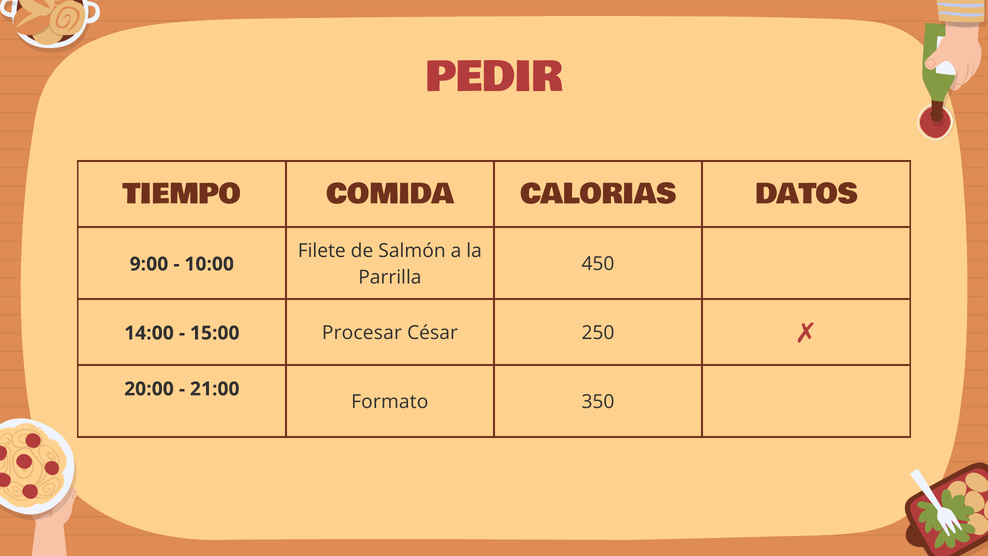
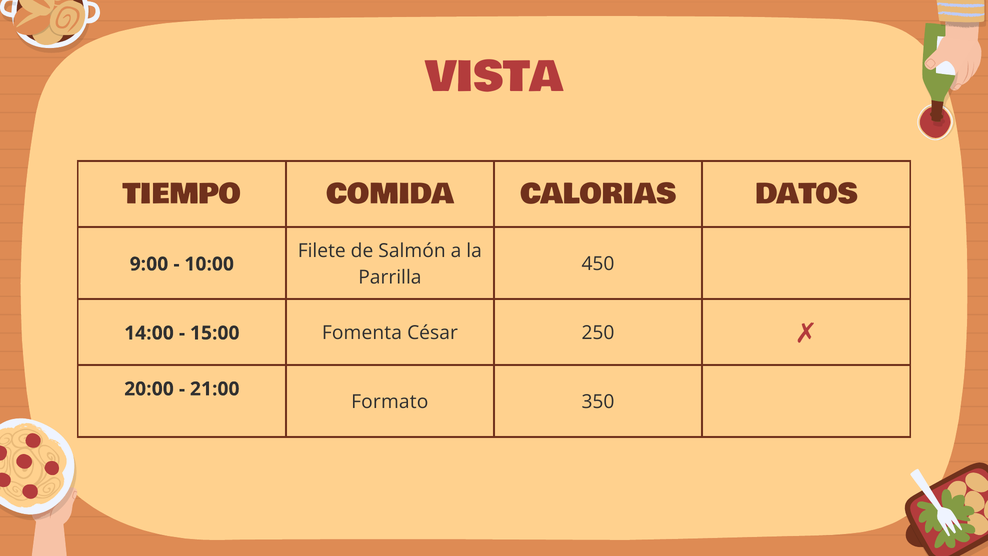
PEDIR: PEDIR -> VISTA
Procesar: Procesar -> Fomenta
